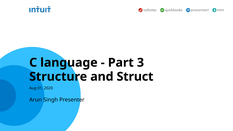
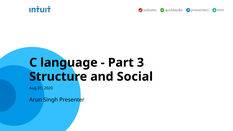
Struct: Struct -> Social
